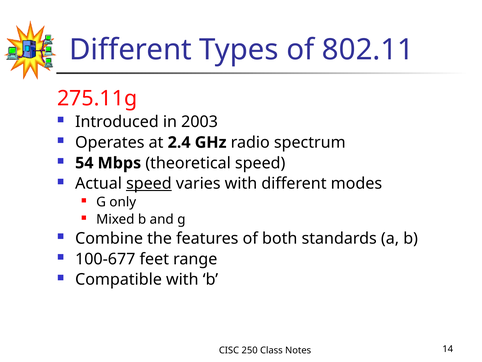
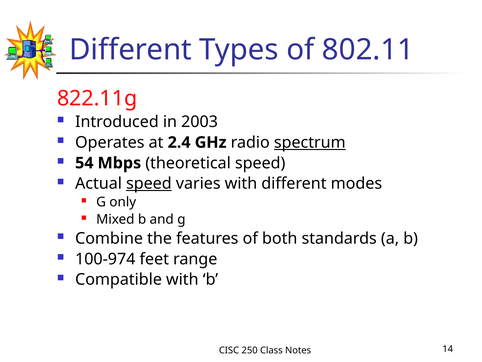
275.11g: 275.11g -> 822.11g
spectrum underline: none -> present
100-677: 100-677 -> 100-974
